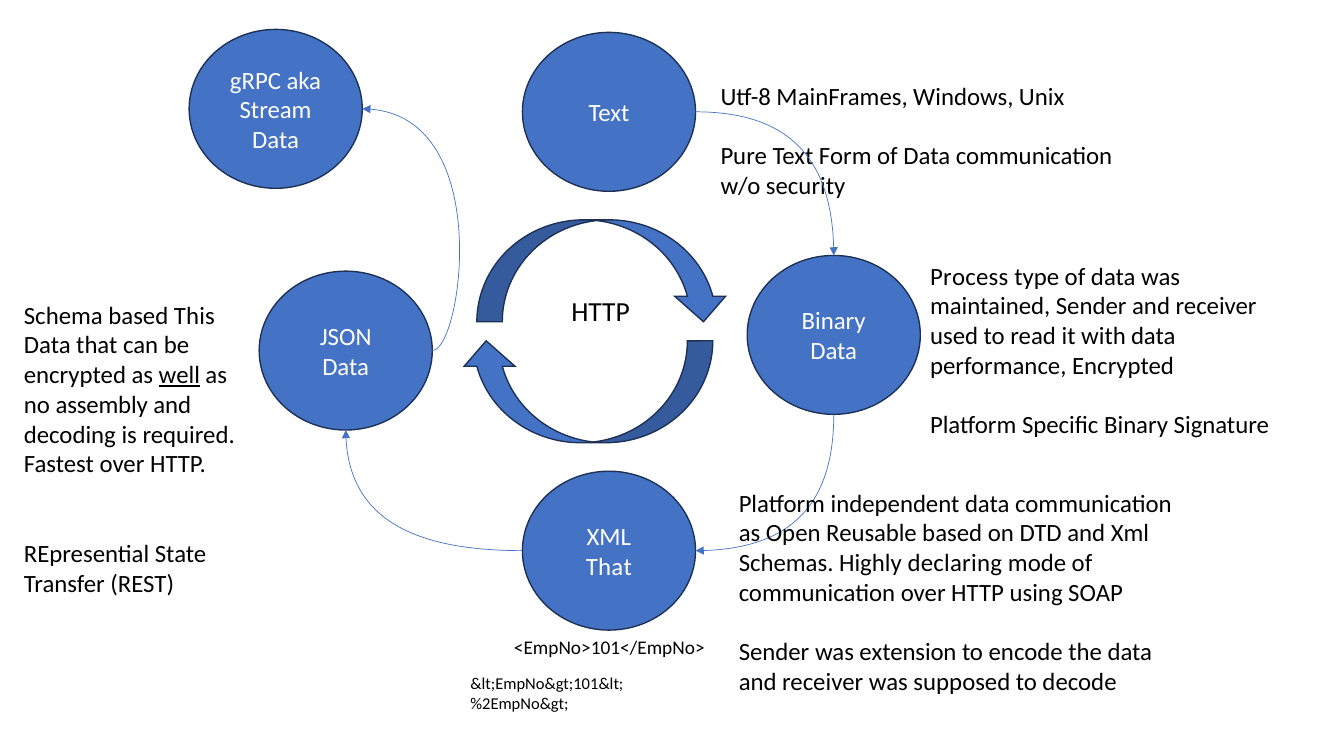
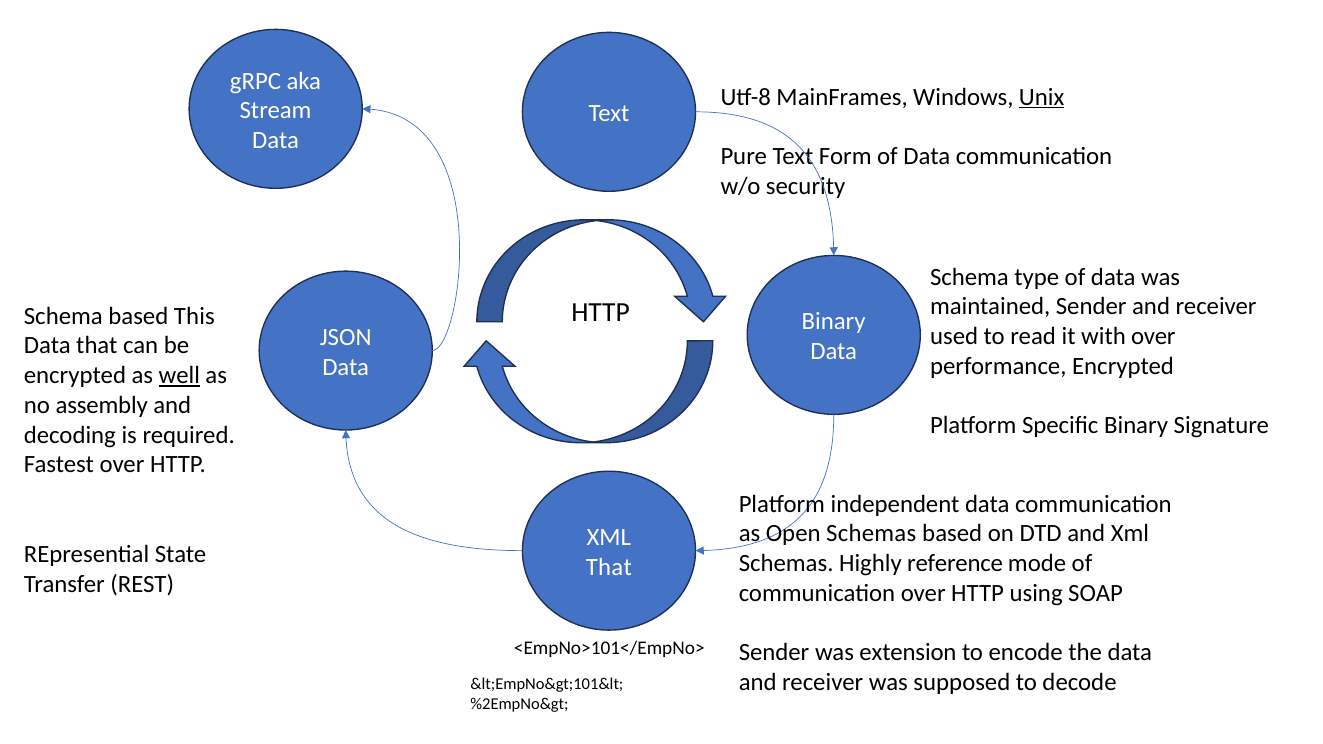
Unix underline: none -> present
Process at (969, 277): Process -> Schema
with data: data -> over
Open Reusable: Reusable -> Schemas
declaring: declaring -> reference
